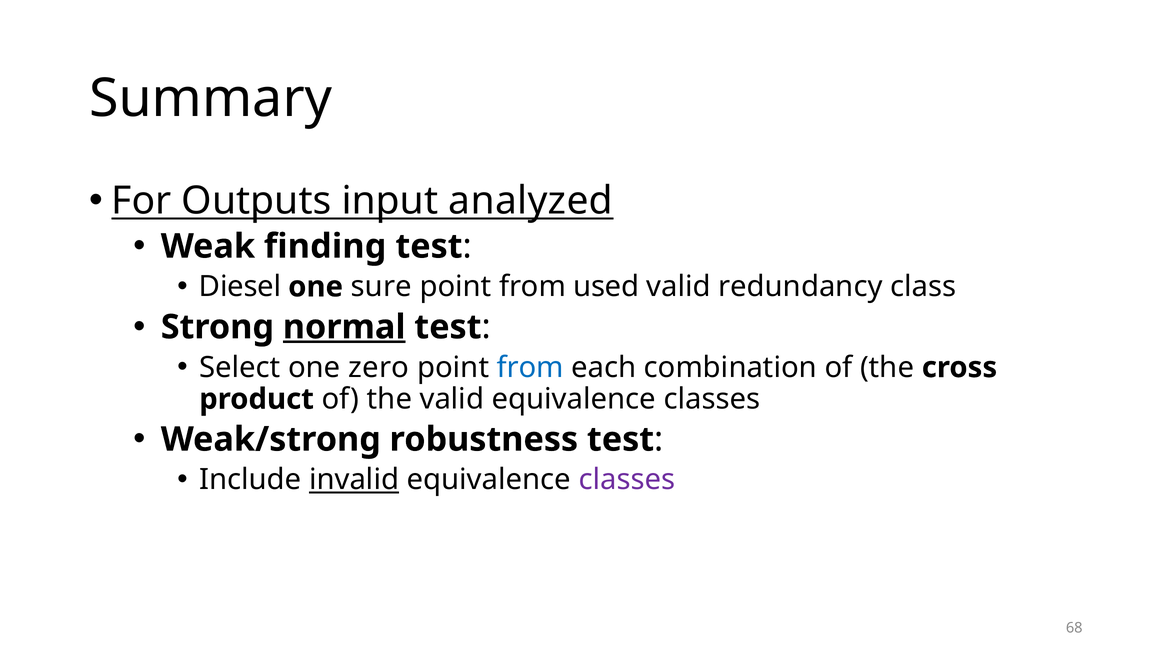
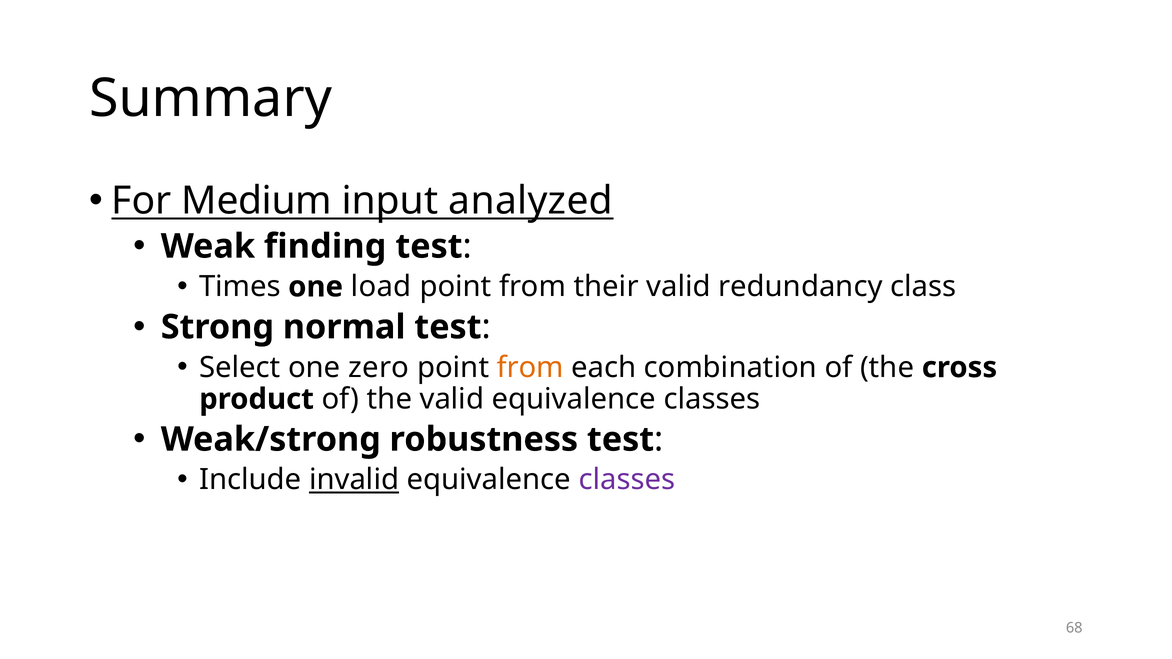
Outputs: Outputs -> Medium
Diesel: Diesel -> Times
sure: sure -> load
used: used -> their
normal underline: present -> none
from at (530, 368) colour: blue -> orange
